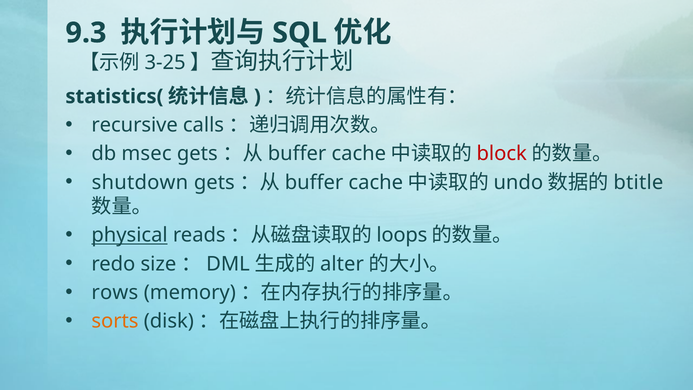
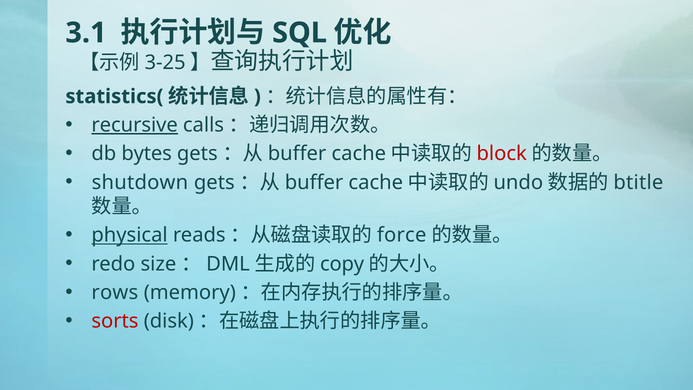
9.3: 9.3 -> 3.1
recursive underline: none -> present
msec: msec -> bytes
loops: loops -> force
alter: alter -> copy
sorts colour: orange -> red
